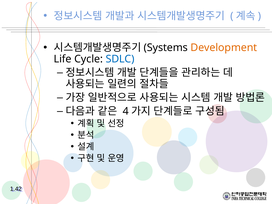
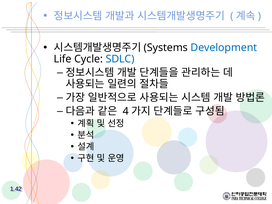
Development colour: orange -> blue
